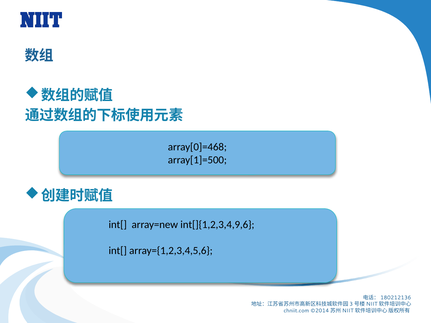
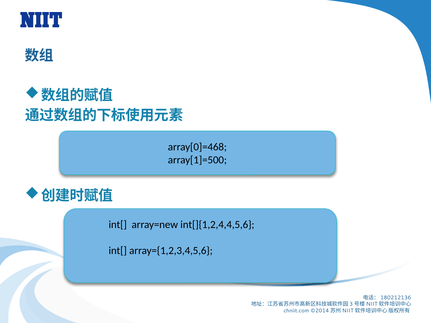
int[]{1,2,3,4,9,6: int[]{1,2,3,4,9,6 -> int[]{1,2,4,4,5,6
